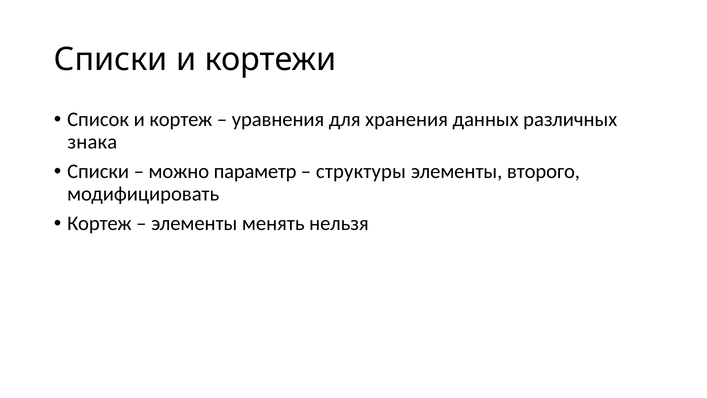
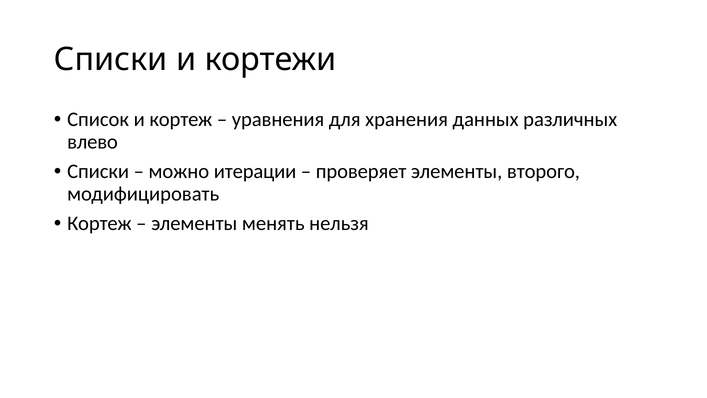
знака: знака -> влево
параметр: параметр -> итерации
структуры: структуры -> проверяет
